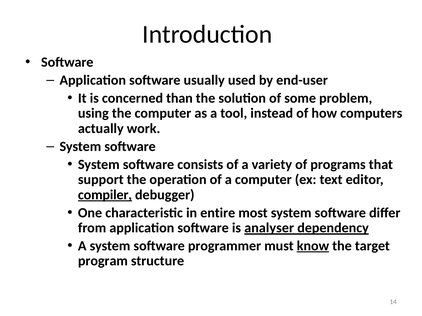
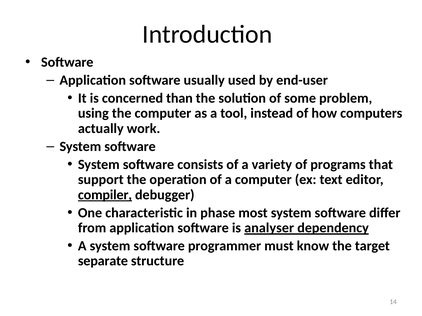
entire: entire -> phase
know underline: present -> none
program: program -> separate
